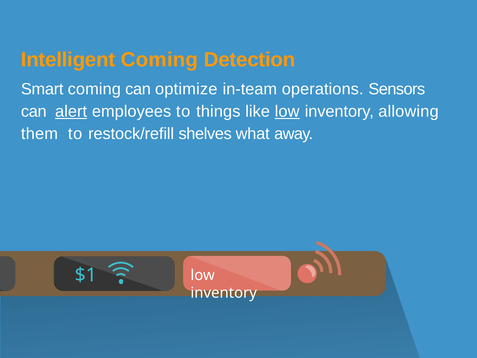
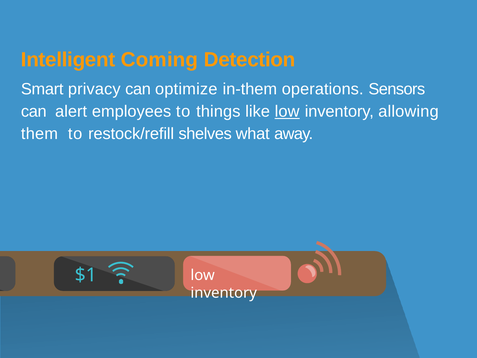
Smart coming: coming -> privacy
in-team: in-team -> in-them
alert underline: present -> none
